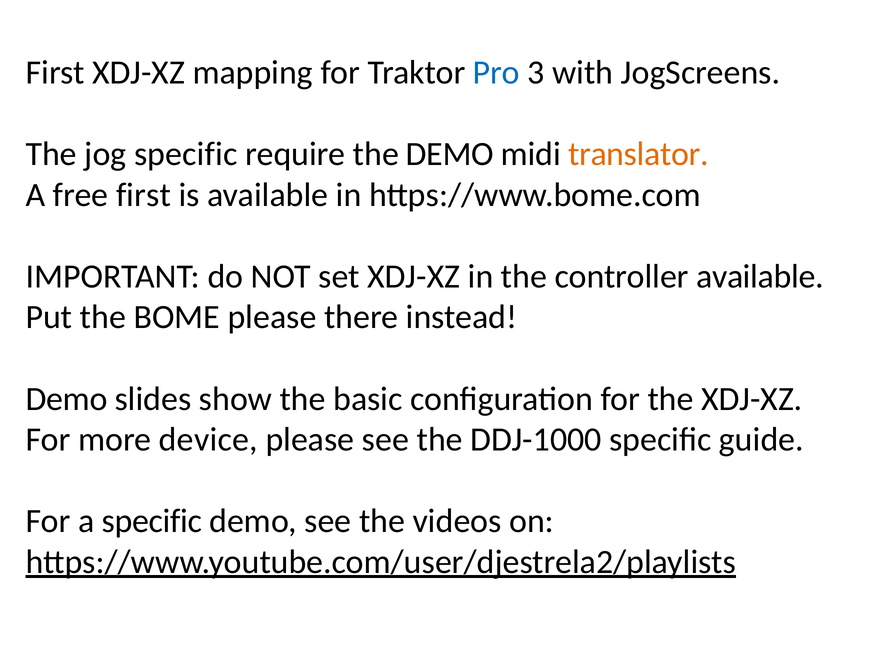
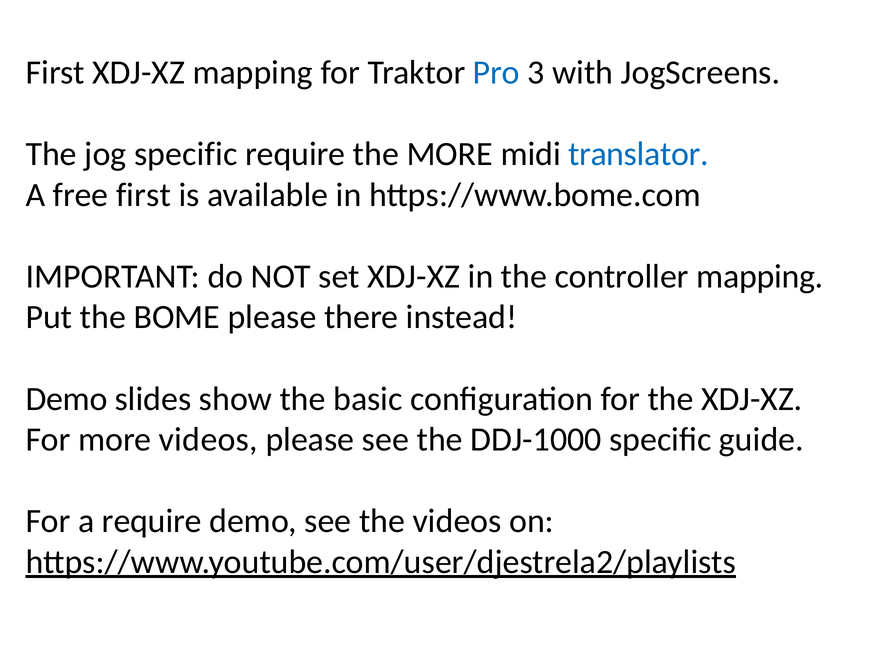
the DEMO: DEMO -> MORE
translator colour: orange -> blue
controller available: available -> mapping
more device: device -> videos
a specific: specific -> require
